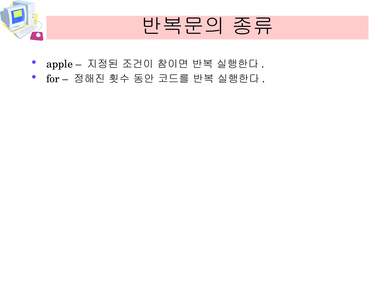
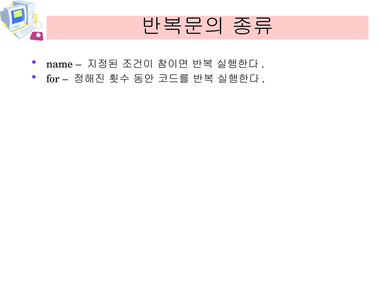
apple: apple -> name
